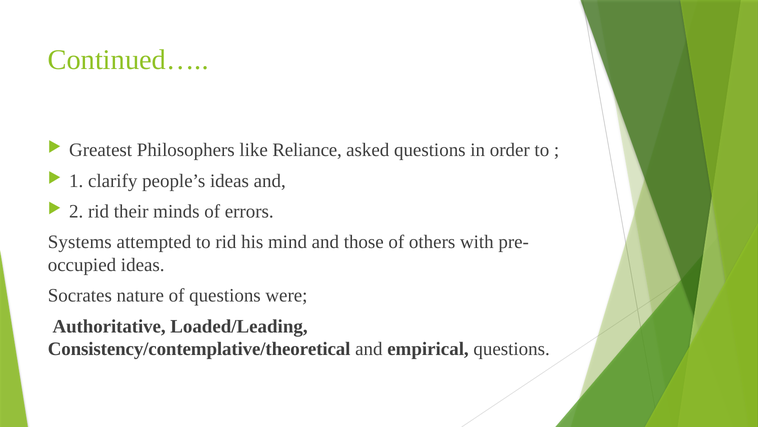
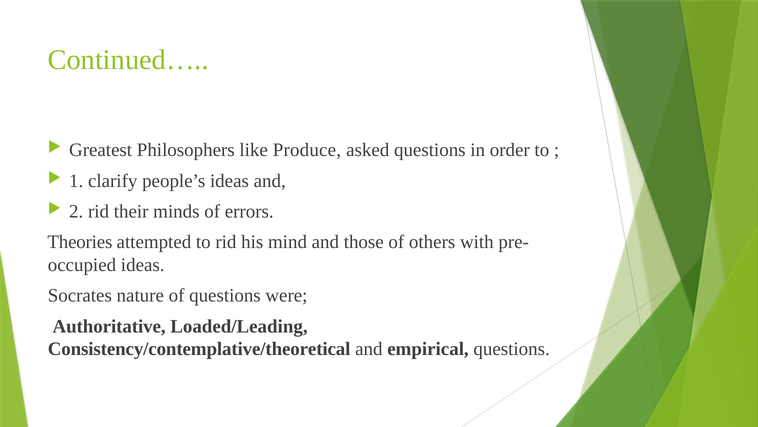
Reliance: Reliance -> Produce
Systems: Systems -> Theories
